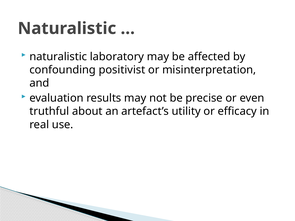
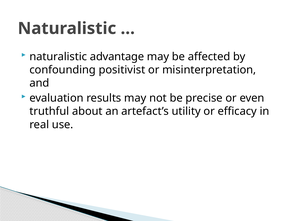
laboratory: laboratory -> advantage
